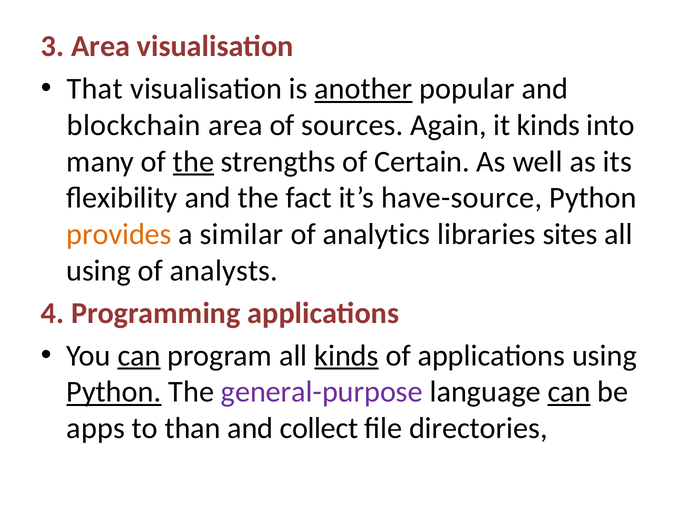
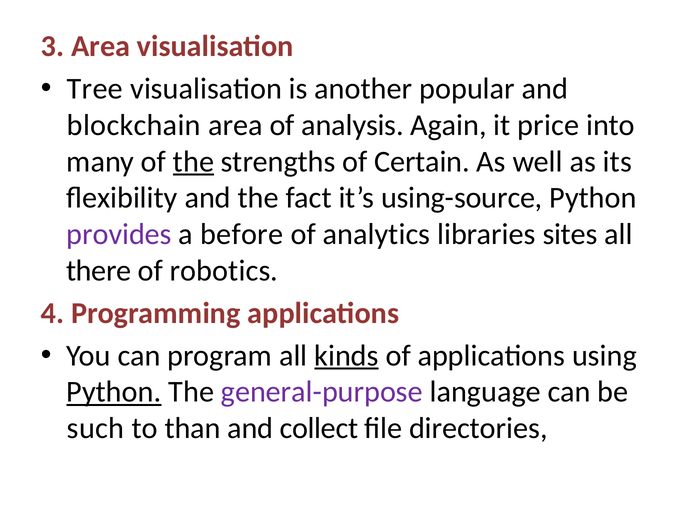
That: That -> Tree
another underline: present -> none
sources: sources -> analysis
it kinds: kinds -> price
have-source: have-source -> using-source
provides colour: orange -> purple
similar: similar -> before
using at (99, 271): using -> there
analysts: analysts -> robotics
can at (139, 355) underline: present -> none
can at (569, 392) underline: present -> none
apps: apps -> such
